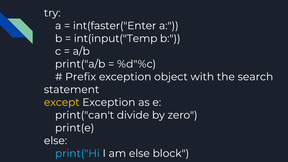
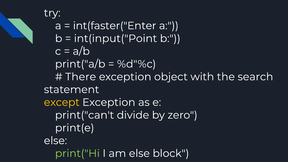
int(input("Temp: int(input("Temp -> int(input("Point
Prefix: Prefix -> There
print("Hi colour: light blue -> light green
